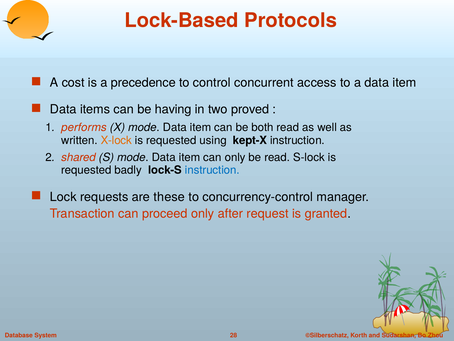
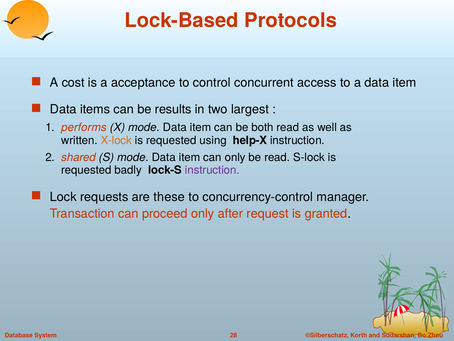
precedence: precedence -> acceptance
having: having -> results
proved: proved -> largest
kept-X: kept-X -> help-X
instruction at (212, 170) colour: blue -> purple
